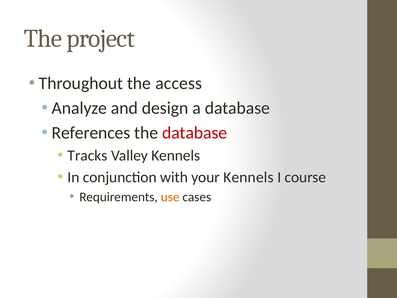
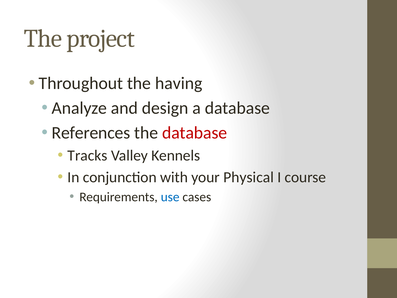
access: access -> having
your Kennels: Kennels -> Physical
use colour: orange -> blue
